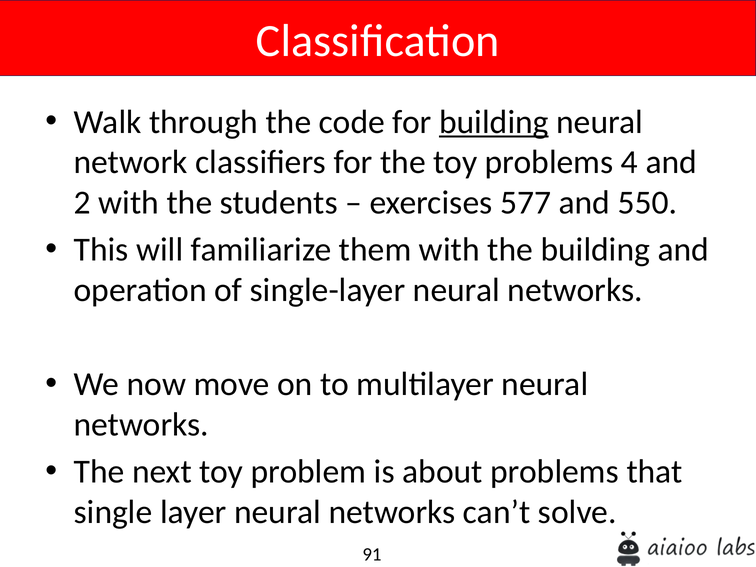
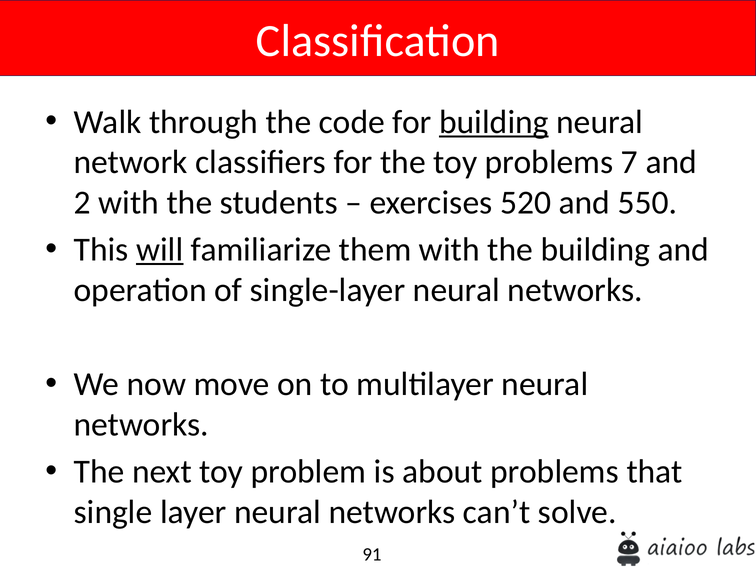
4: 4 -> 7
577: 577 -> 520
will underline: none -> present
